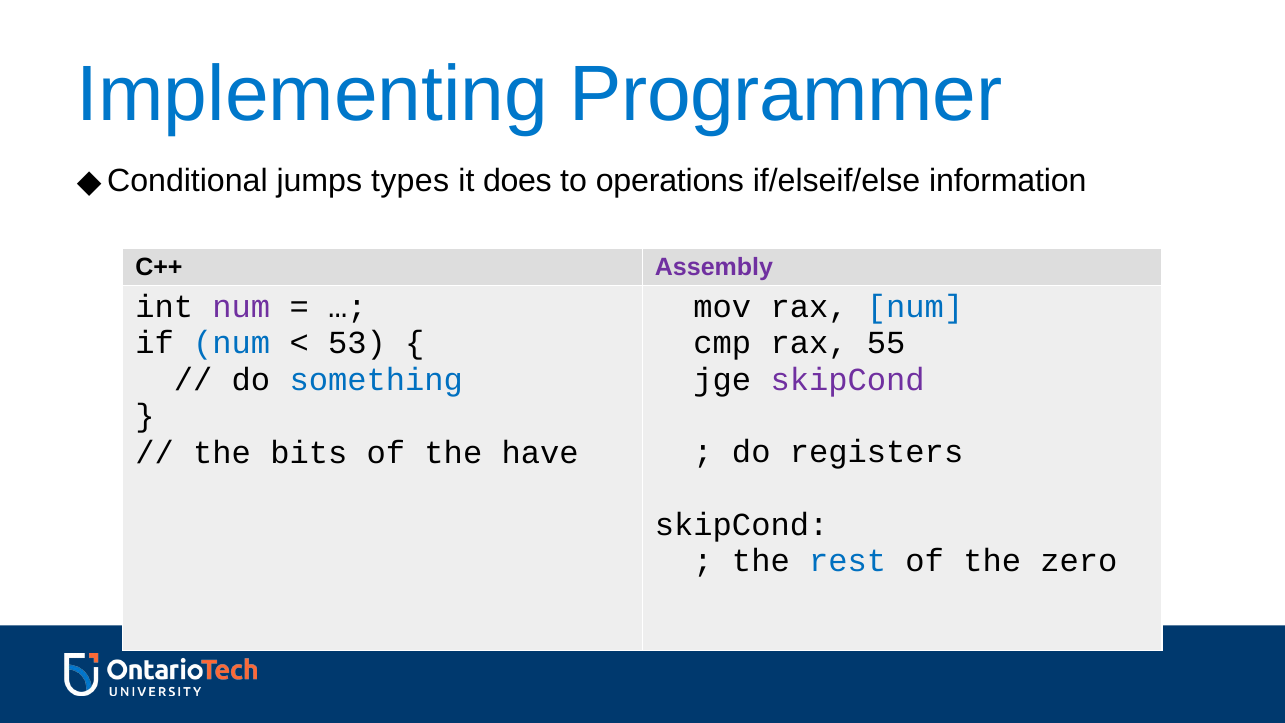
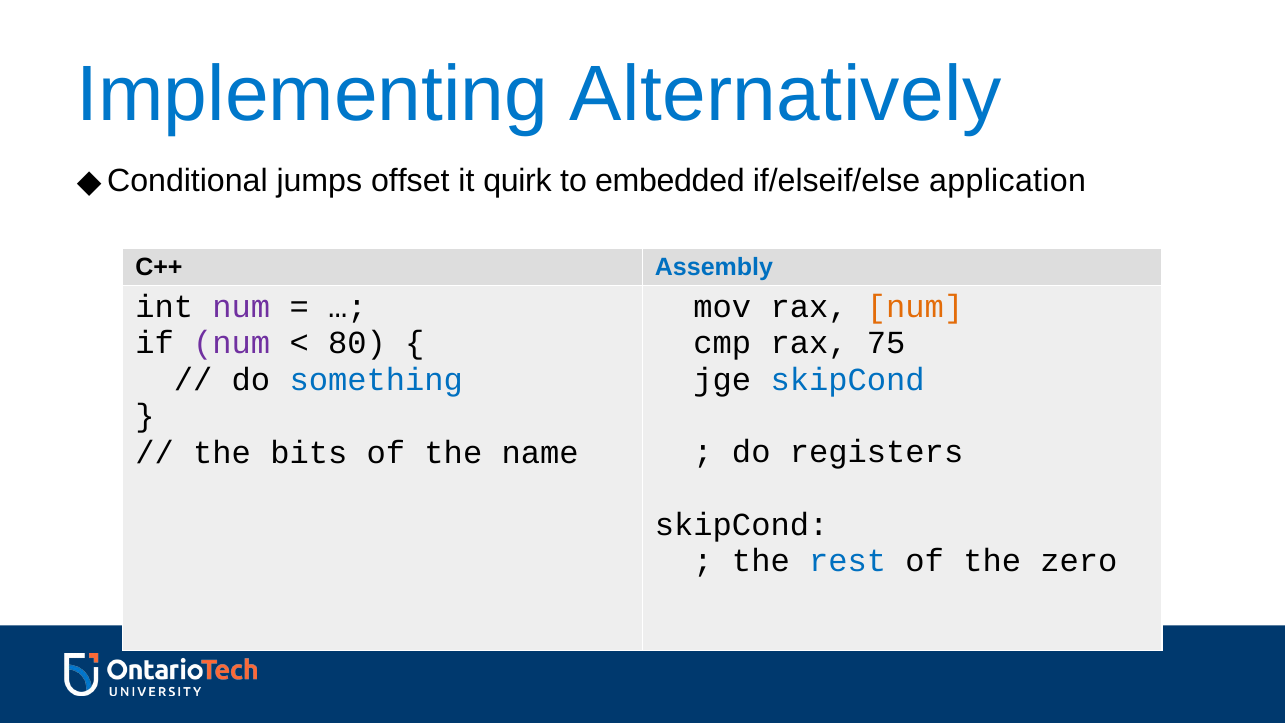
Programmer: Programmer -> Alternatively
types: types -> offset
does: does -> quirk
operations: operations -> embedded
information: information -> application
Assembly colour: purple -> blue
num at (915, 307) colour: blue -> orange
num at (232, 343) colour: blue -> purple
53: 53 -> 80
55: 55 -> 75
skipCond at (848, 380) colour: purple -> blue
have: have -> name
